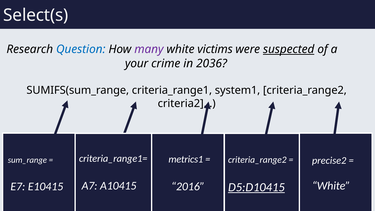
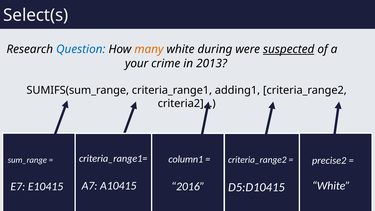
many colour: purple -> orange
victims: victims -> during
2036: 2036 -> 2013
system1: system1 -> adding1
metrics1: metrics1 -> column1
D5:D10415 underline: present -> none
